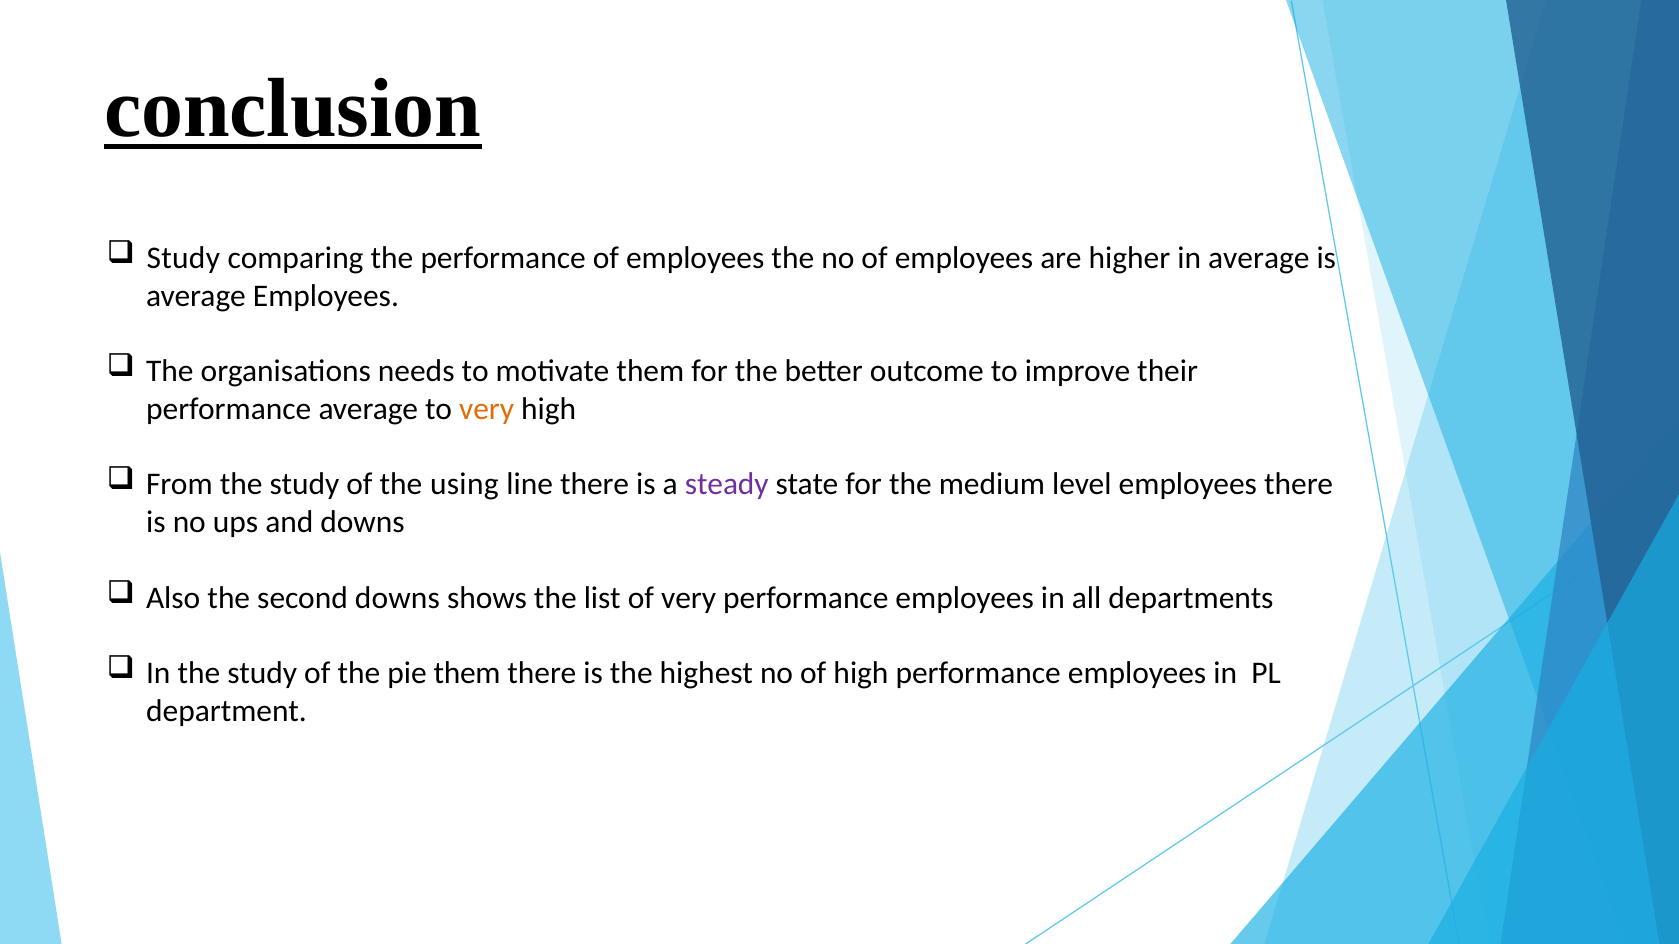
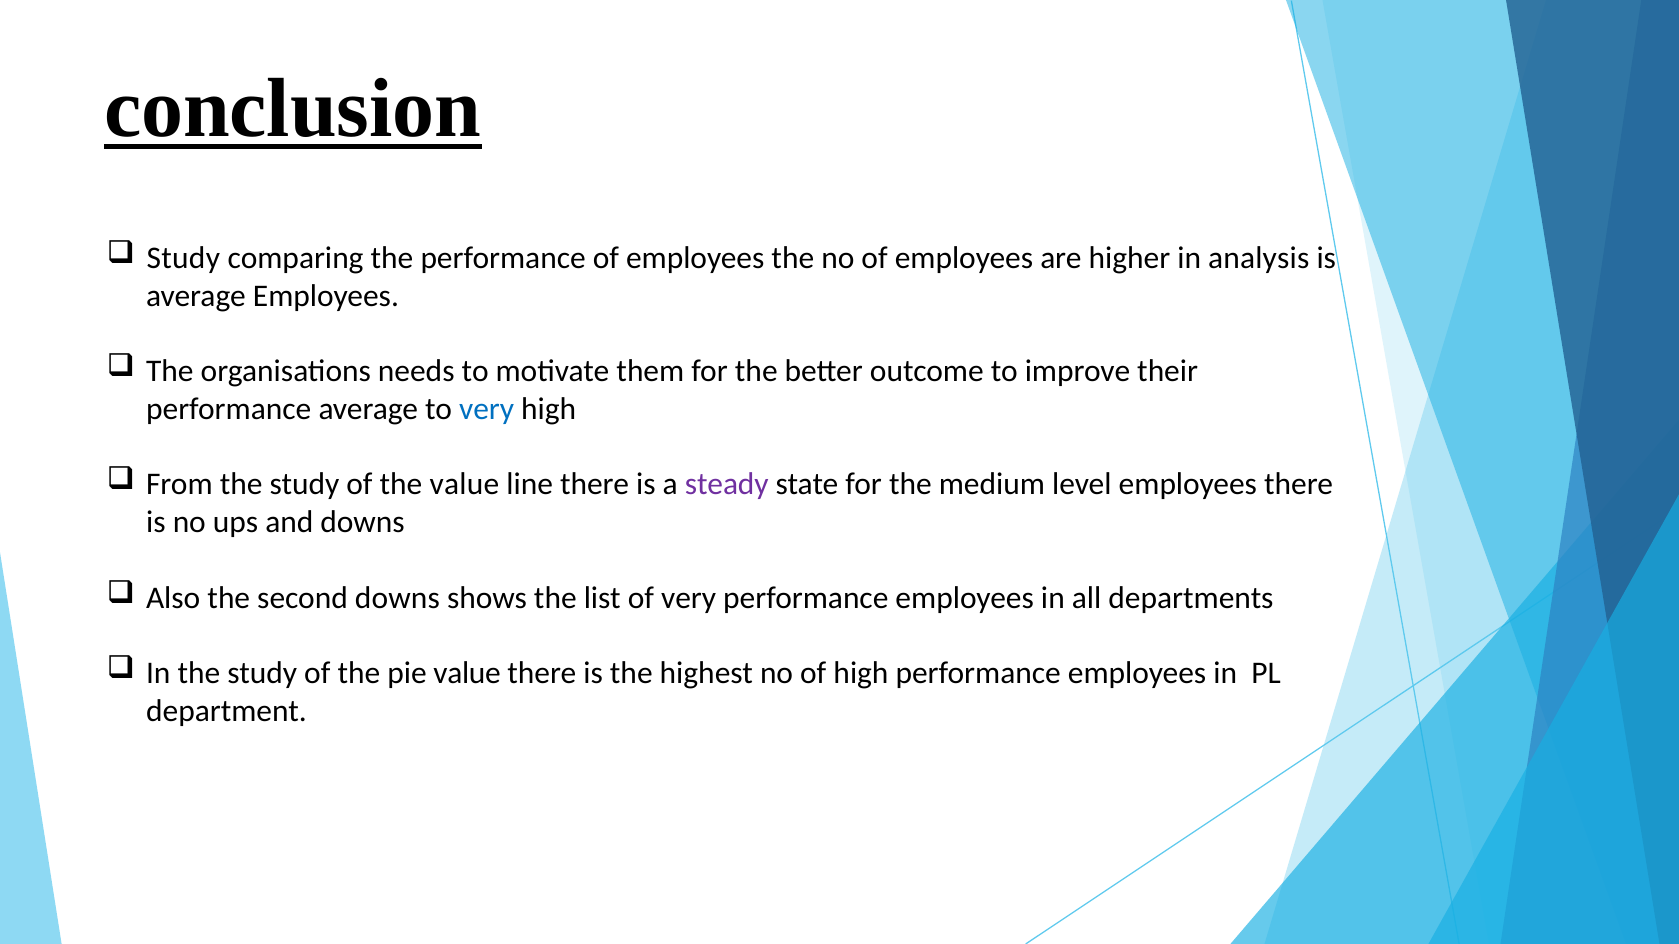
in average: average -> analysis
very at (487, 409) colour: orange -> blue
the using: using -> value
pie them: them -> value
